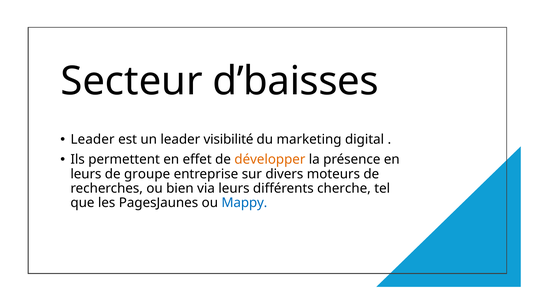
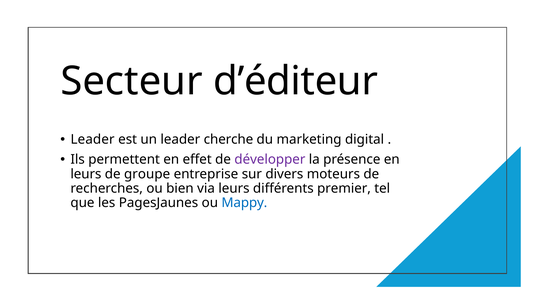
d’baisses: d’baisses -> d’éditeur
visibilité: visibilité -> cherche
développer colour: orange -> purple
cherche: cherche -> premier
